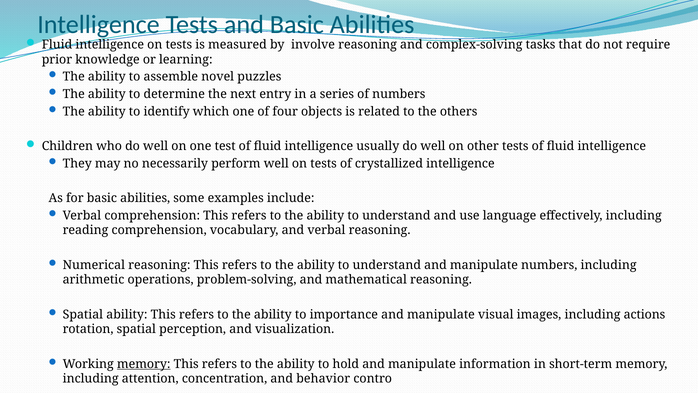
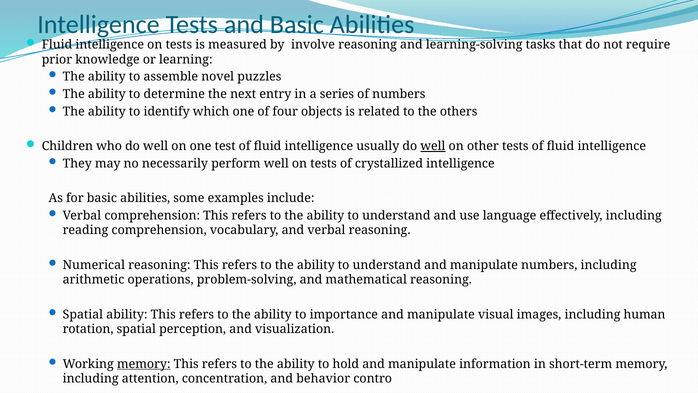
complex-solving: complex-solving -> learning-solving
well at (433, 146) underline: none -> present
actions: actions -> human
